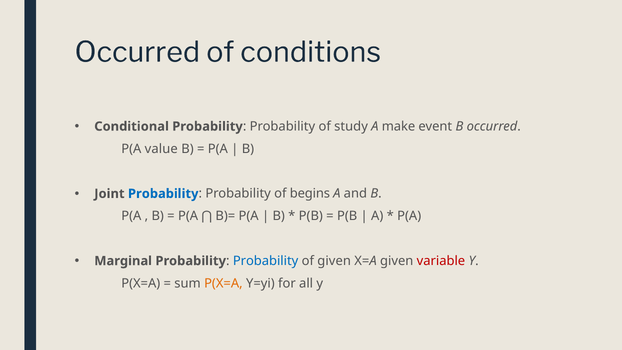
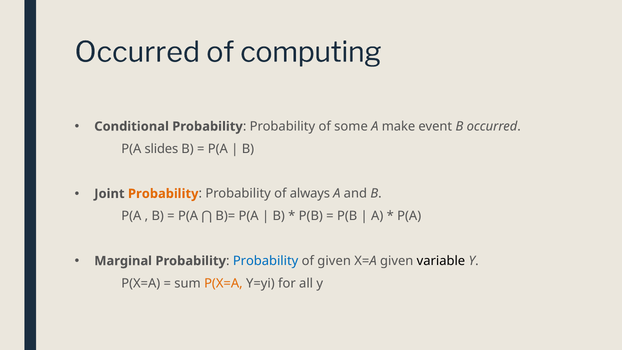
conditions: conditions -> computing
study: study -> some
value: value -> slides
Probability at (163, 194) colour: blue -> orange
begins: begins -> always
variable colour: red -> black
